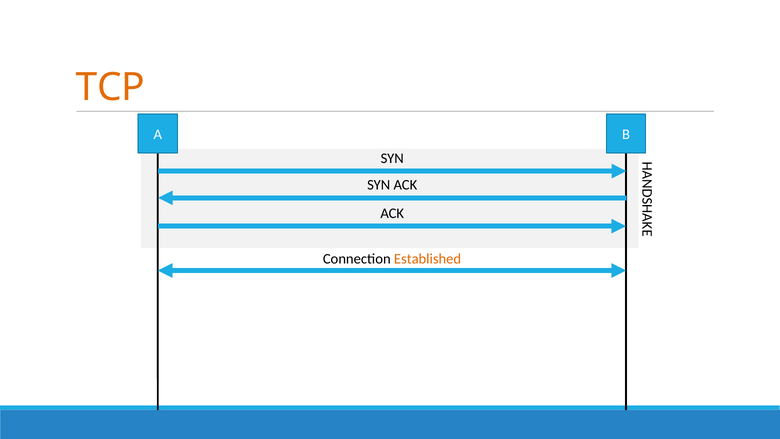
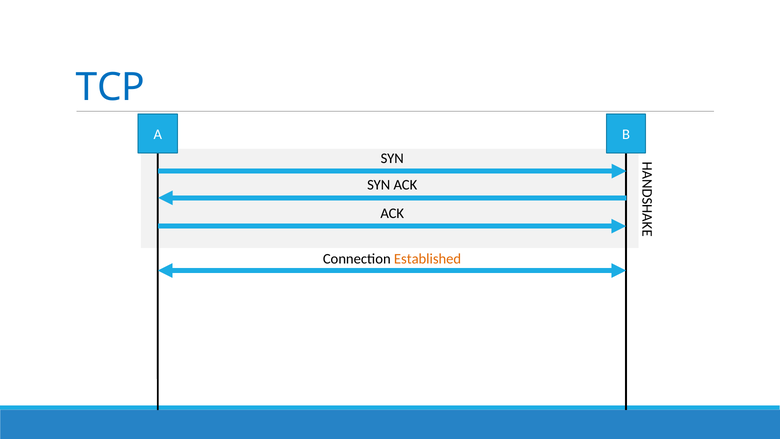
TCP colour: orange -> blue
